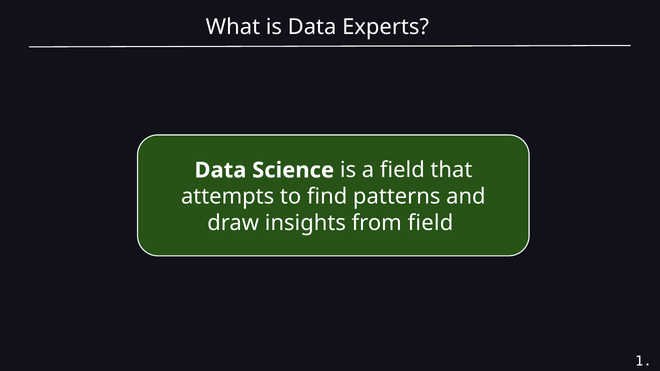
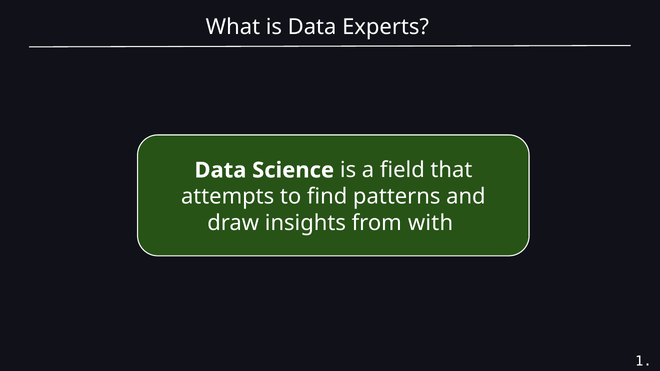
from field: field -> with
